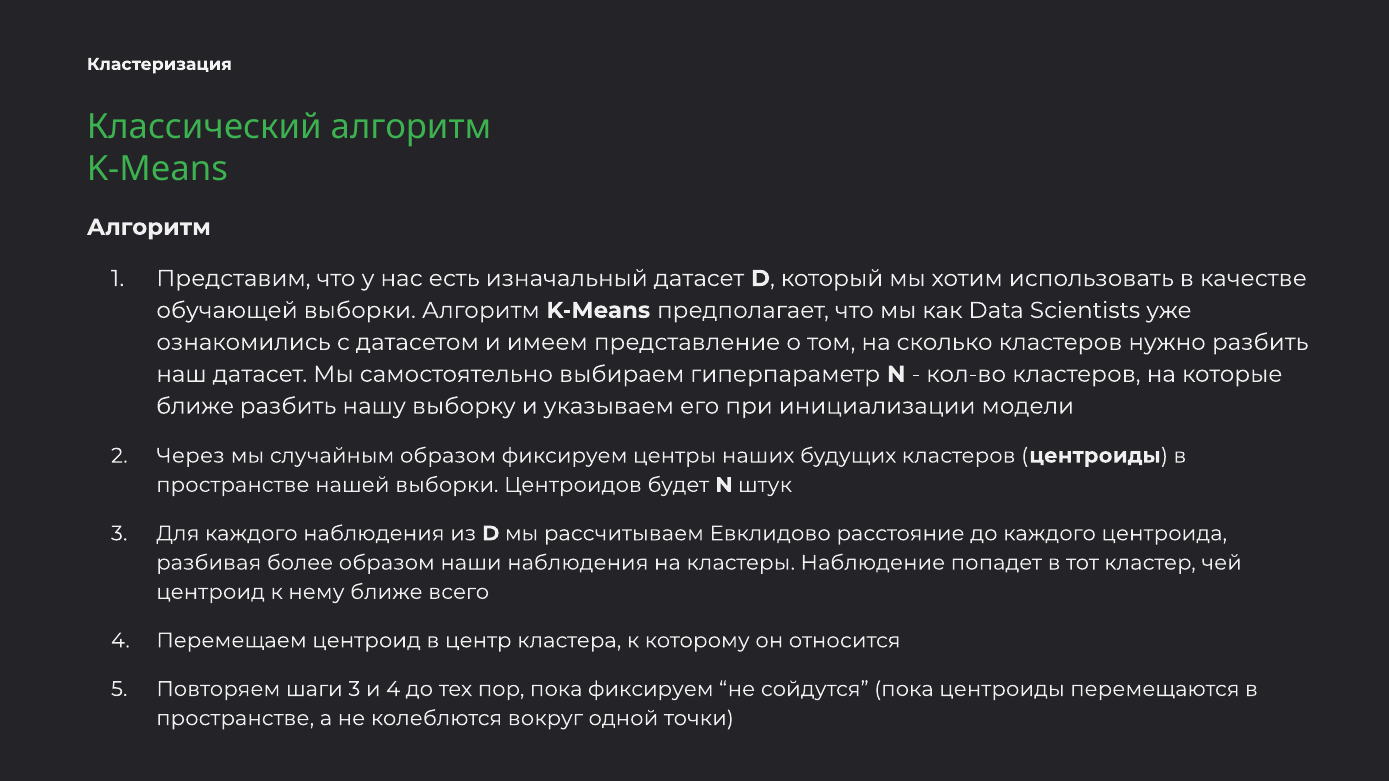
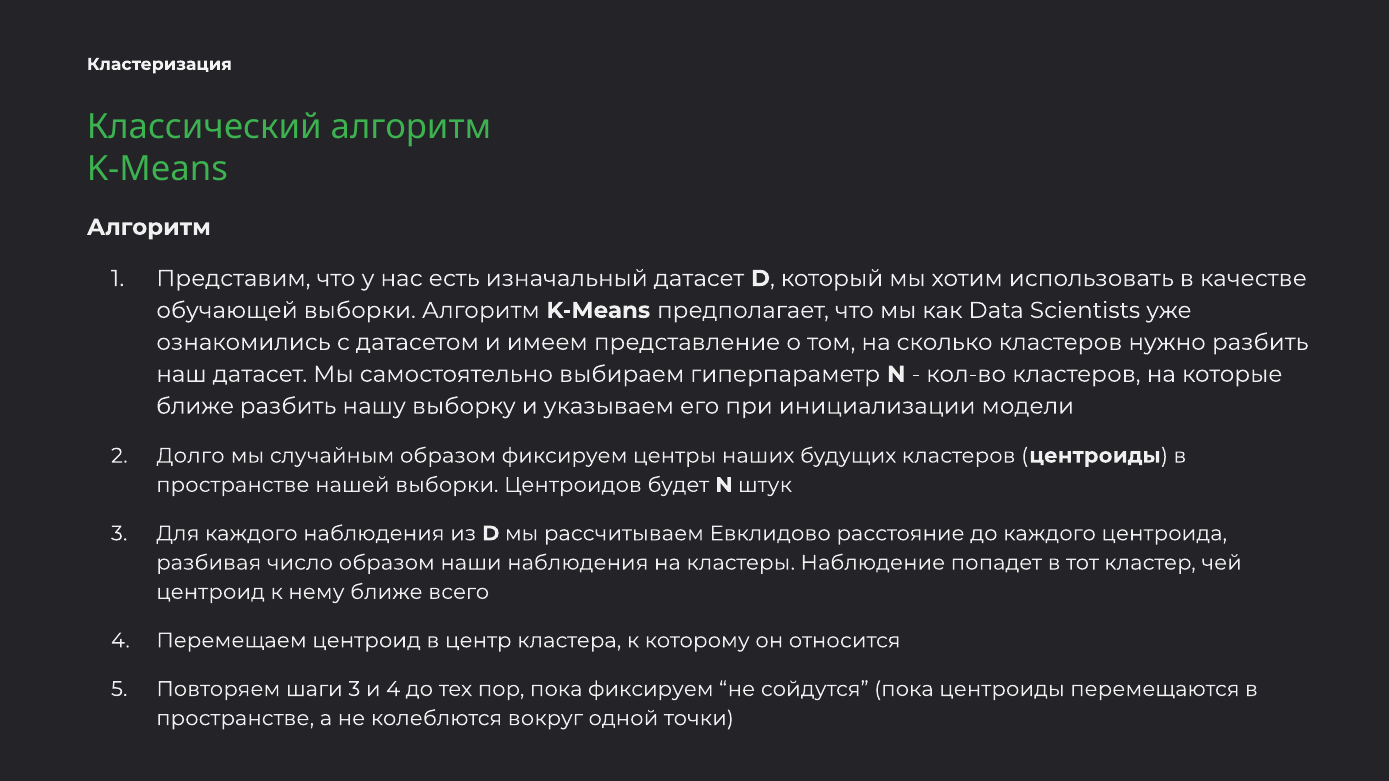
Через: Через -> Долго
более: более -> число
